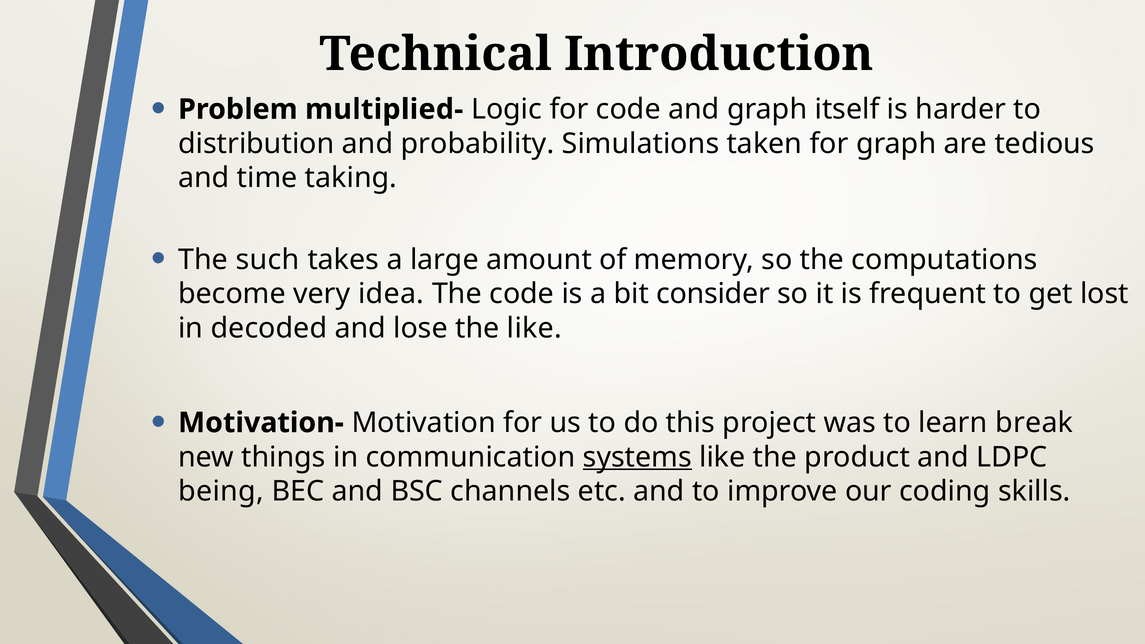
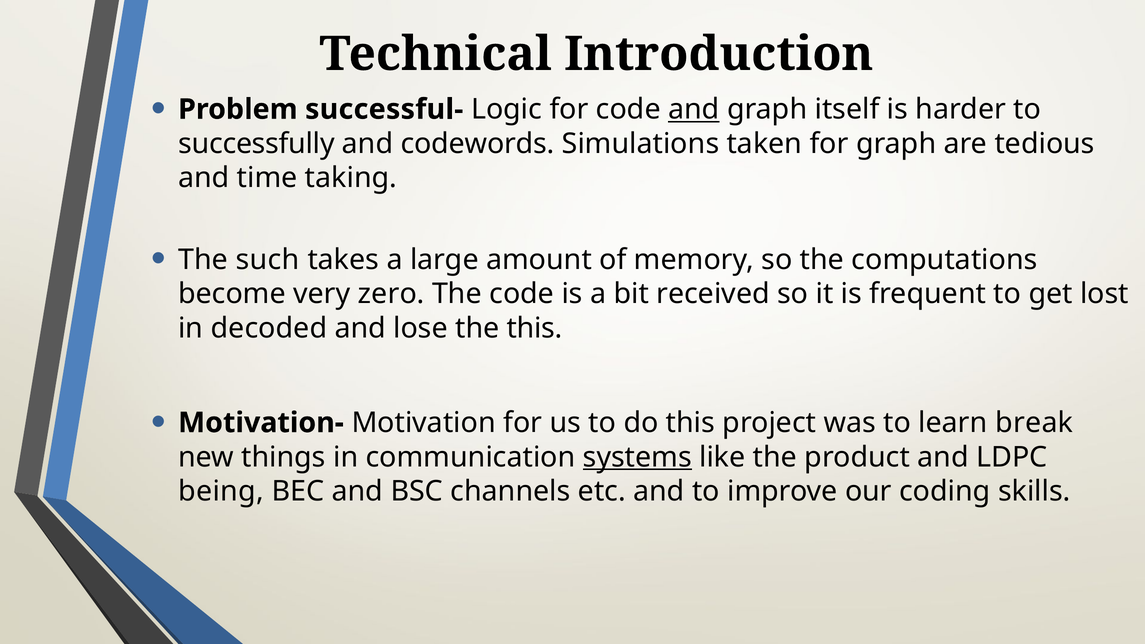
multiplied-: multiplied- -> successful-
and at (694, 109) underline: none -> present
distribution: distribution -> successfully
probability: probability -> codewords
idea: idea -> zero
consider: consider -> received
the like: like -> this
